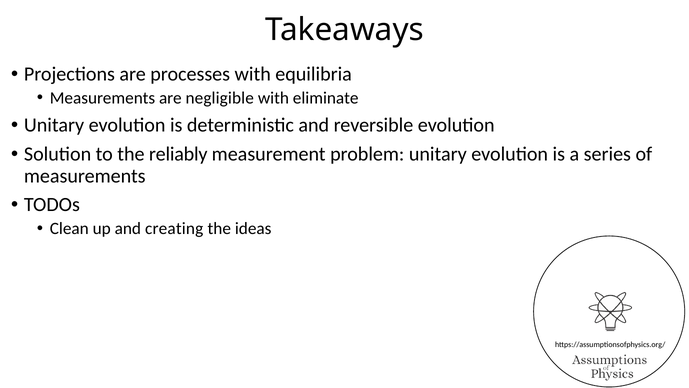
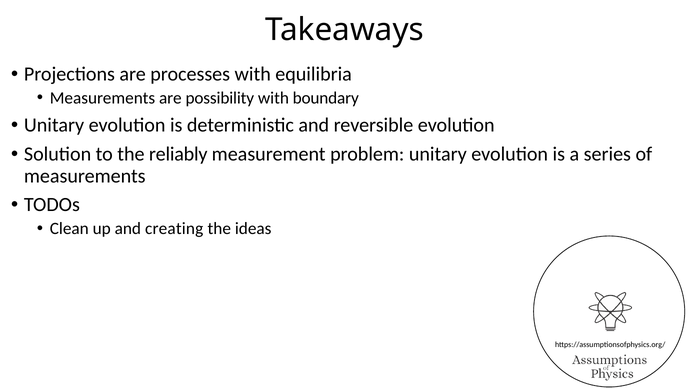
negligible: negligible -> possibility
eliminate: eliminate -> boundary
